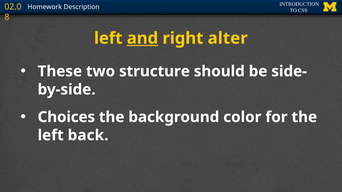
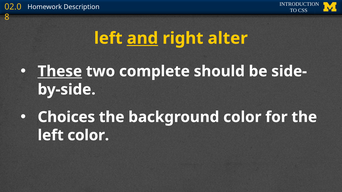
These underline: none -> present
structure: structure -> complete
left back: back -> color
